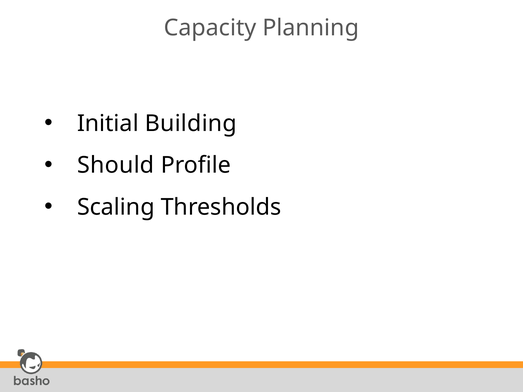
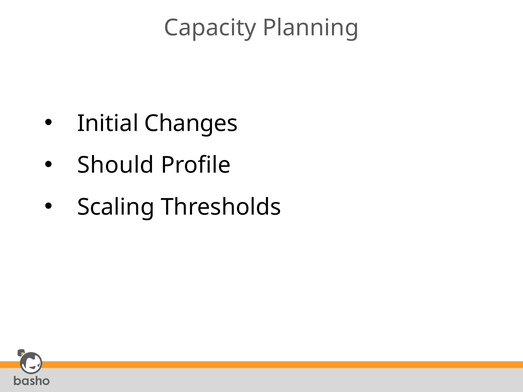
Building: Building -> Changes
